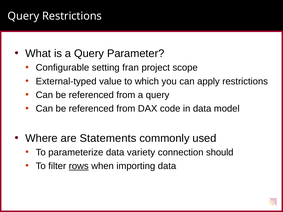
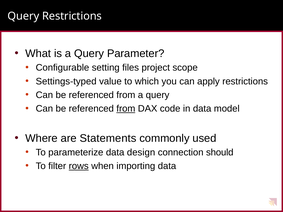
fran: fran -> files
External-typed: External-typed -> Settings-typed
from at (126, 109) underline: none -> present
variety: variety -> design
